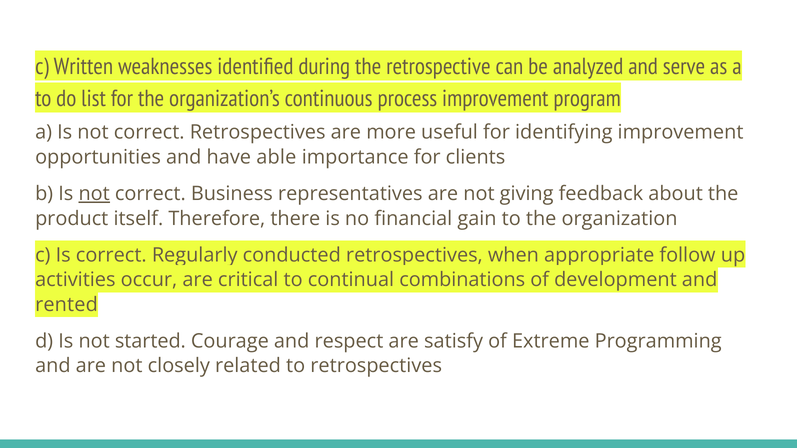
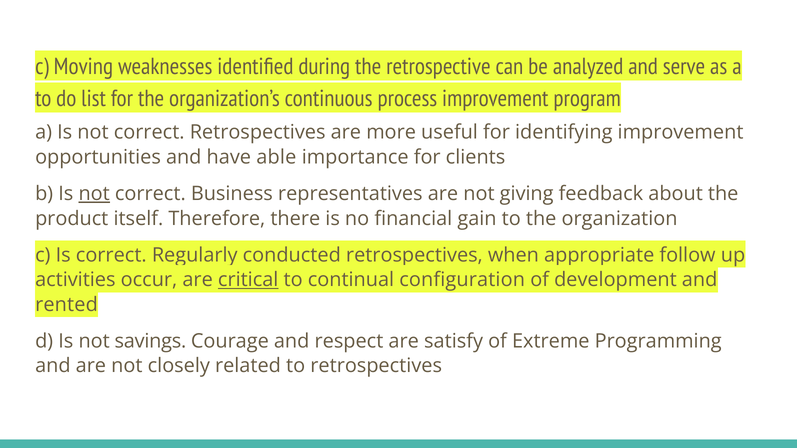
Written: Written -> Moving
critical underline: none -> present
combinations: combinations -> configuration
started: started -> savings
